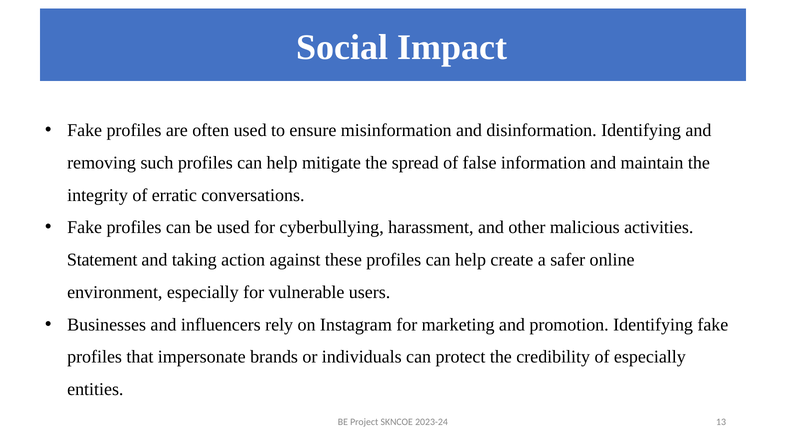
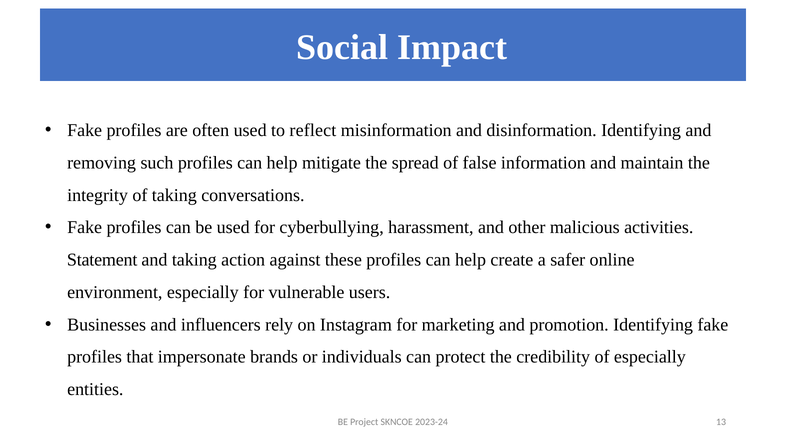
ensure: ensure -> reflect
of erratic: erratic -> taking
